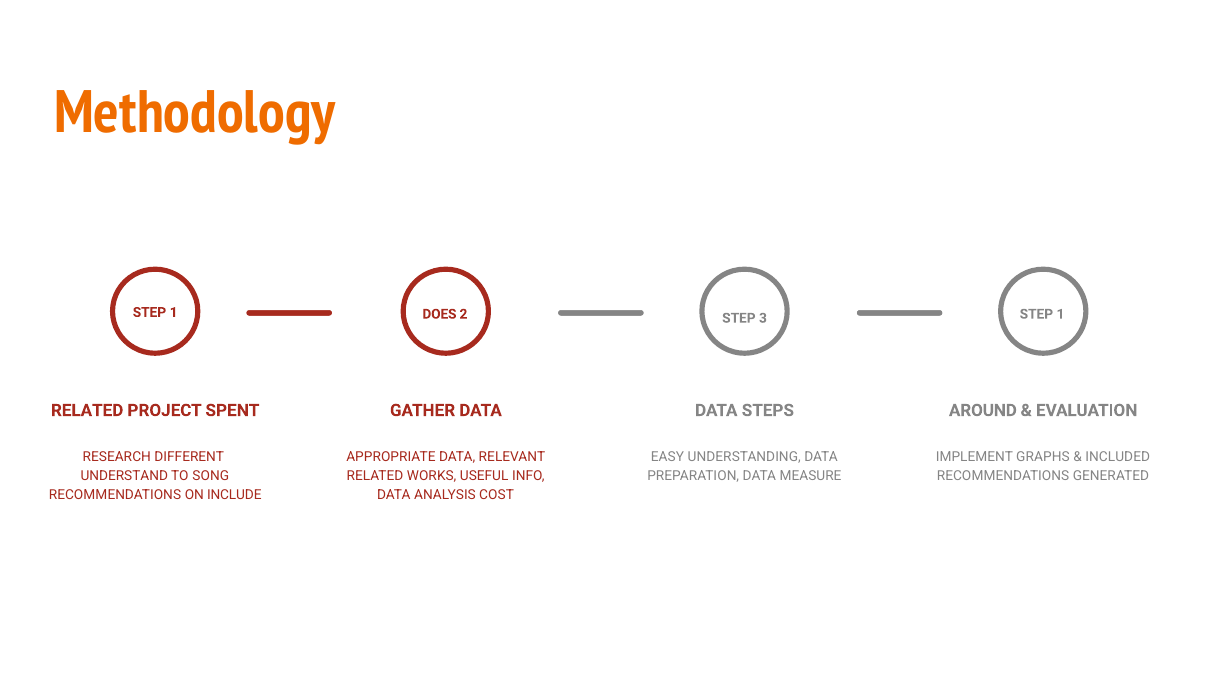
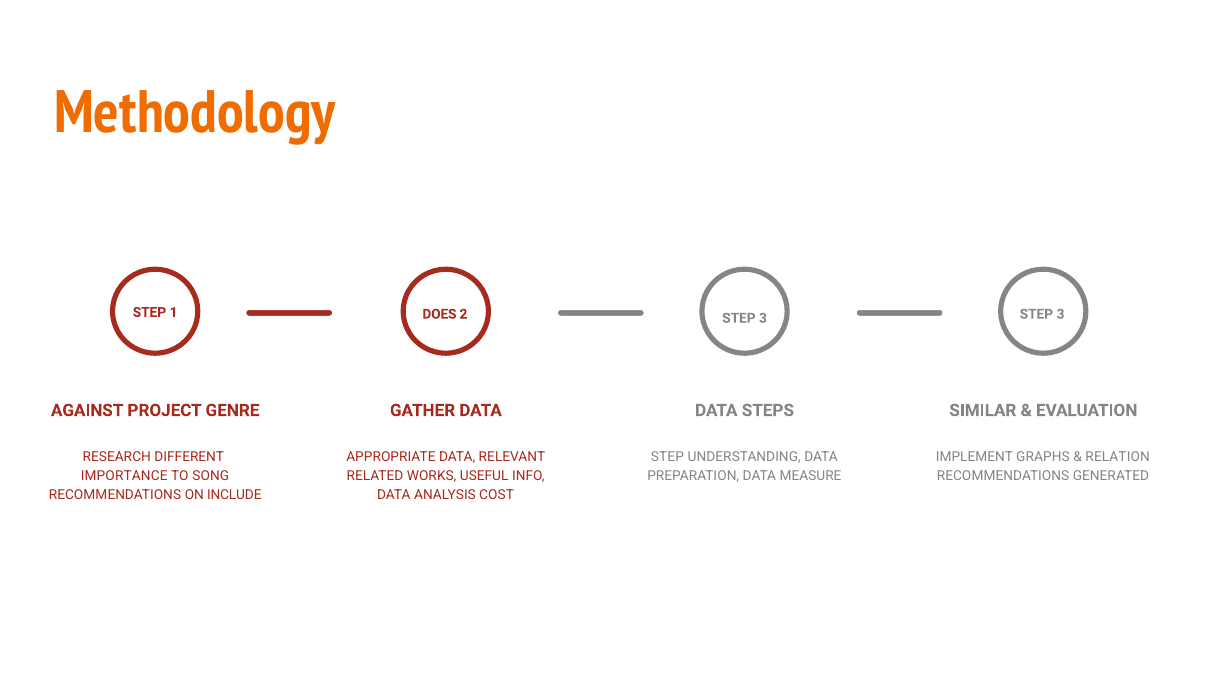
2 STEP 1: 1 -> 3
RELATED at (87, 410): RELATED -> AGAINST
SPENT: SPENT -> GENRE
AROUND: AROUND -> SIMILAR
EASY at (667, 457): EASY -> STEP
INCLUDED: INCLUDED -> RELATION
UNDERSTAND: UNDERSTAND -> IMPORTANCE
